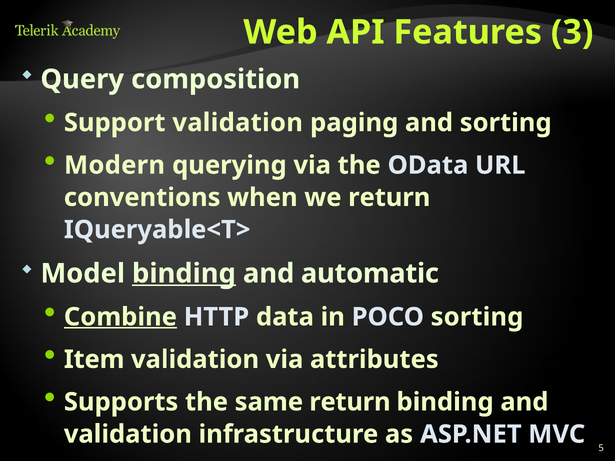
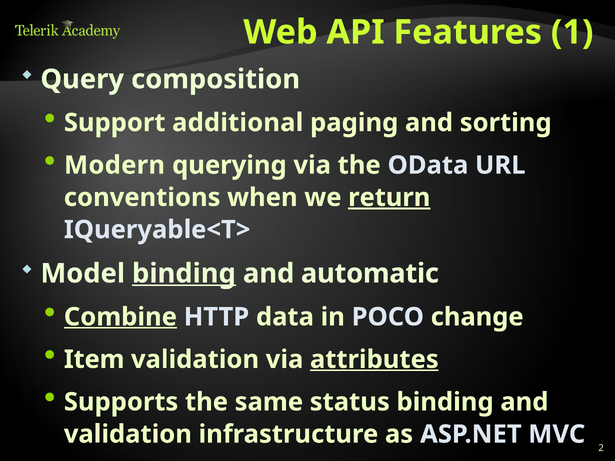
3: 3 -> 1
Support validation: validation -> additional
return at (389, 198) underline: none -> present
POCO sorting: sorting -> change
attributes underline: none -> present
same return: return -> status
5: 5 -> 2
